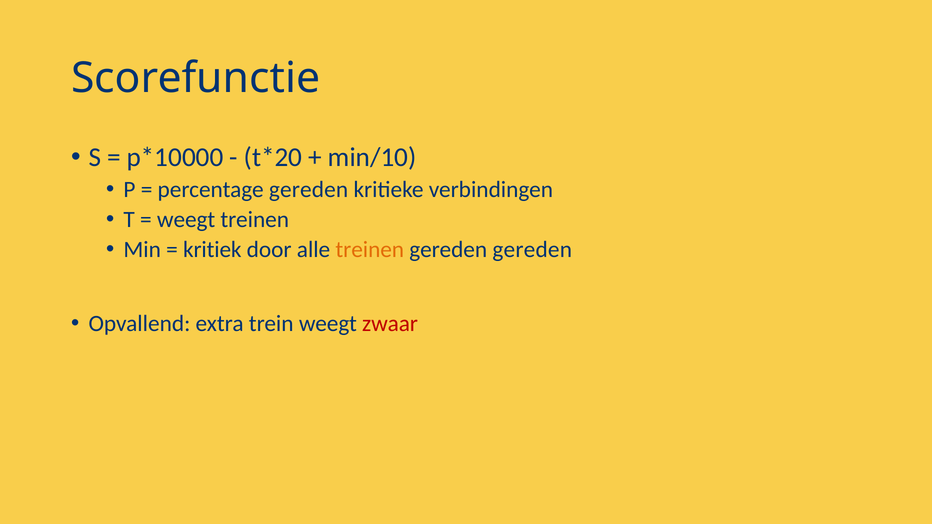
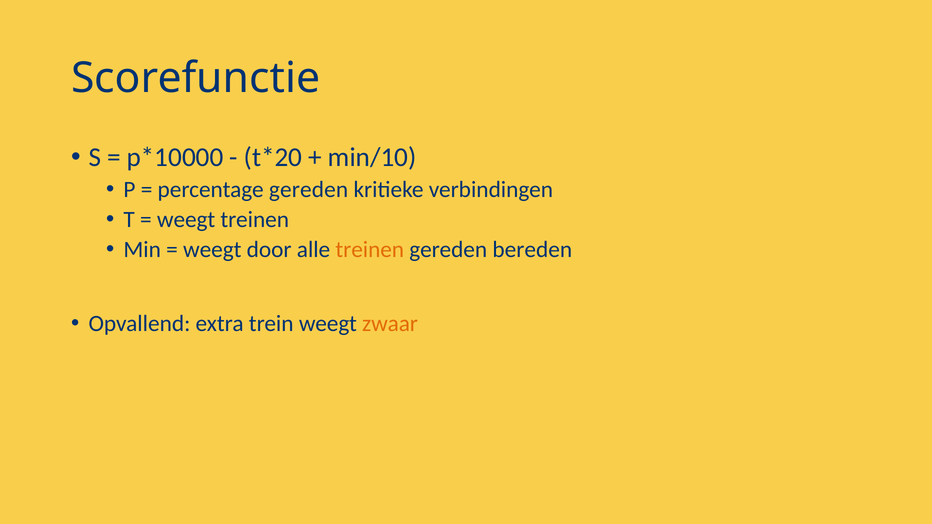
kritiek at (212, 250): kritiek -> weegt
gereden gereden: gereden -> bereden
zwaar colour: red -> orange
